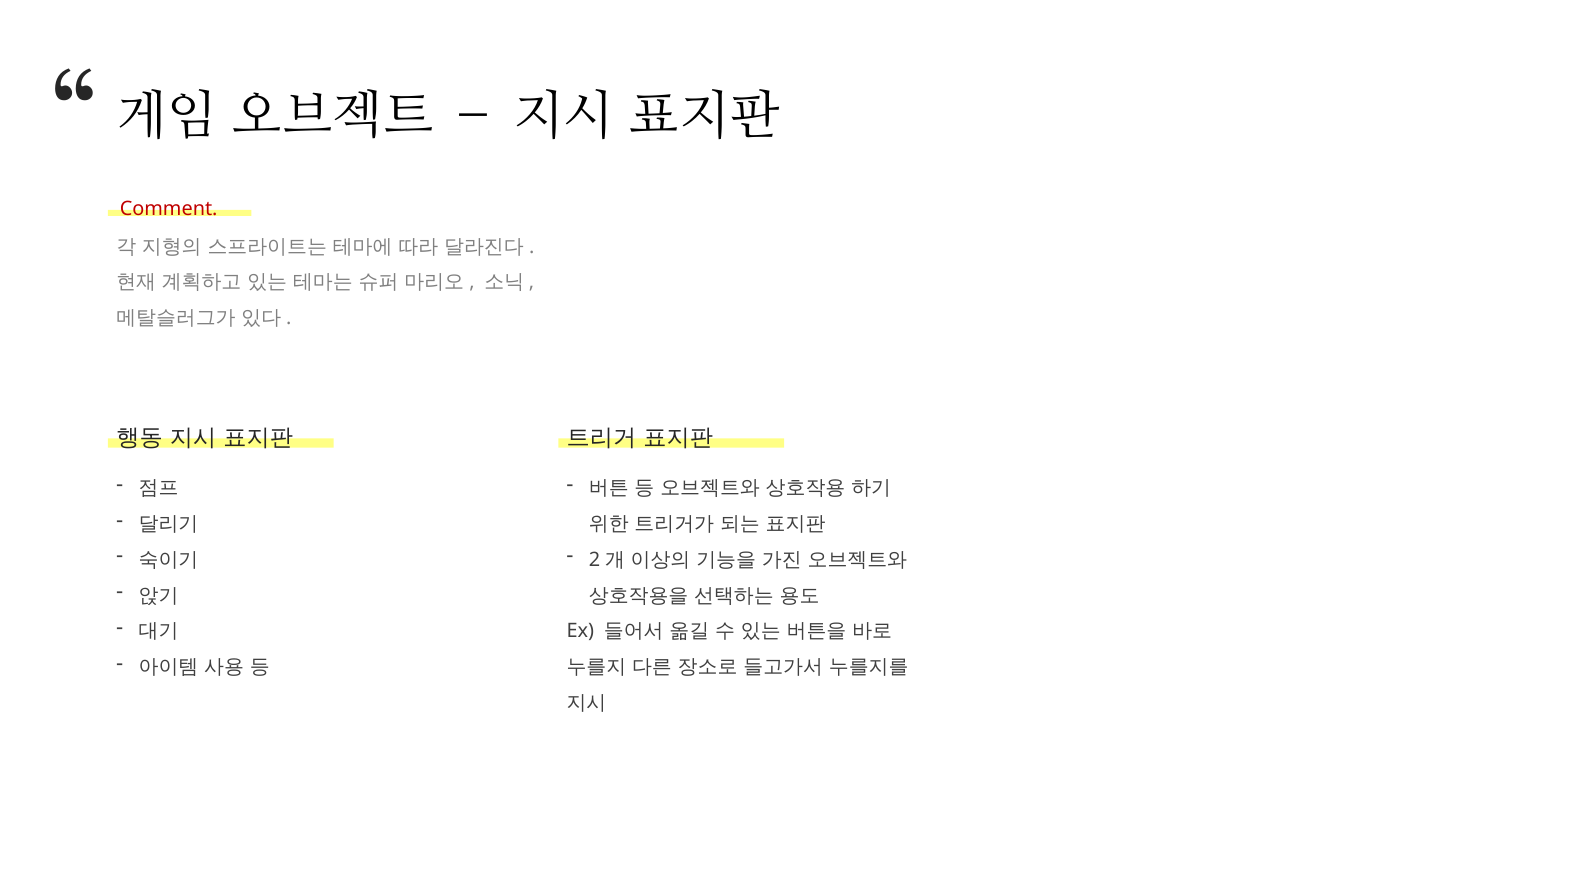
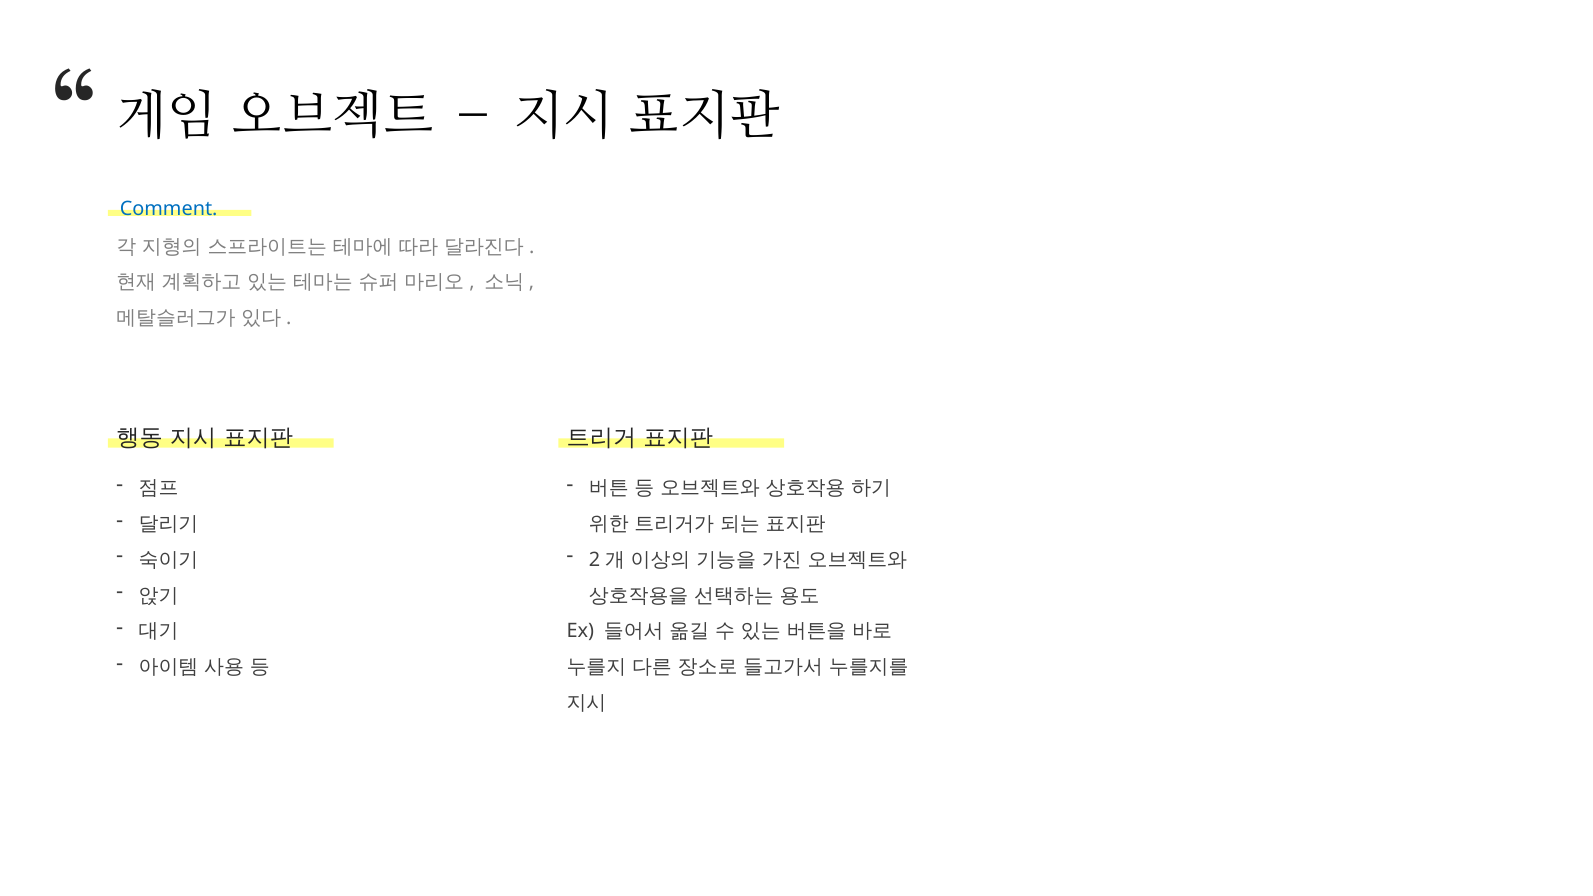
Comment colour: red -> blue
